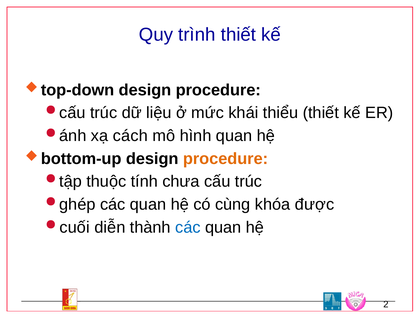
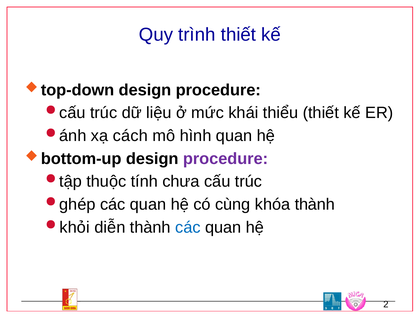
procedure at (226, 159) colour: orange -> purple
khóa được: được -> thành
cuối: cuối -> khỏi
